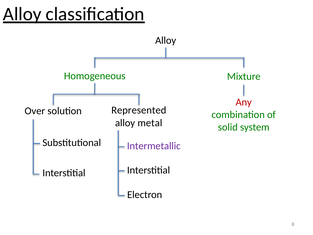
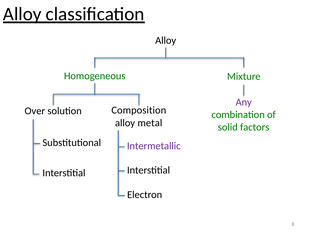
Any colour: red -> purple
Represented: Represented -> Composition
system: system -> factors
